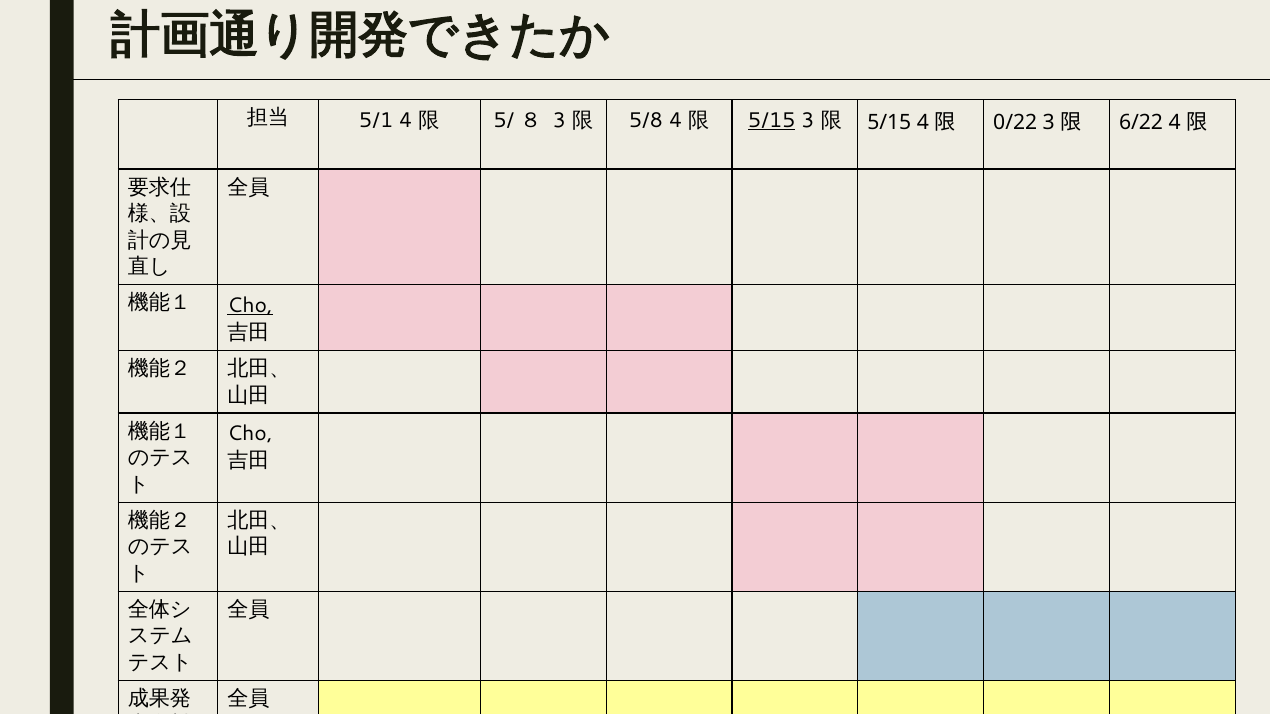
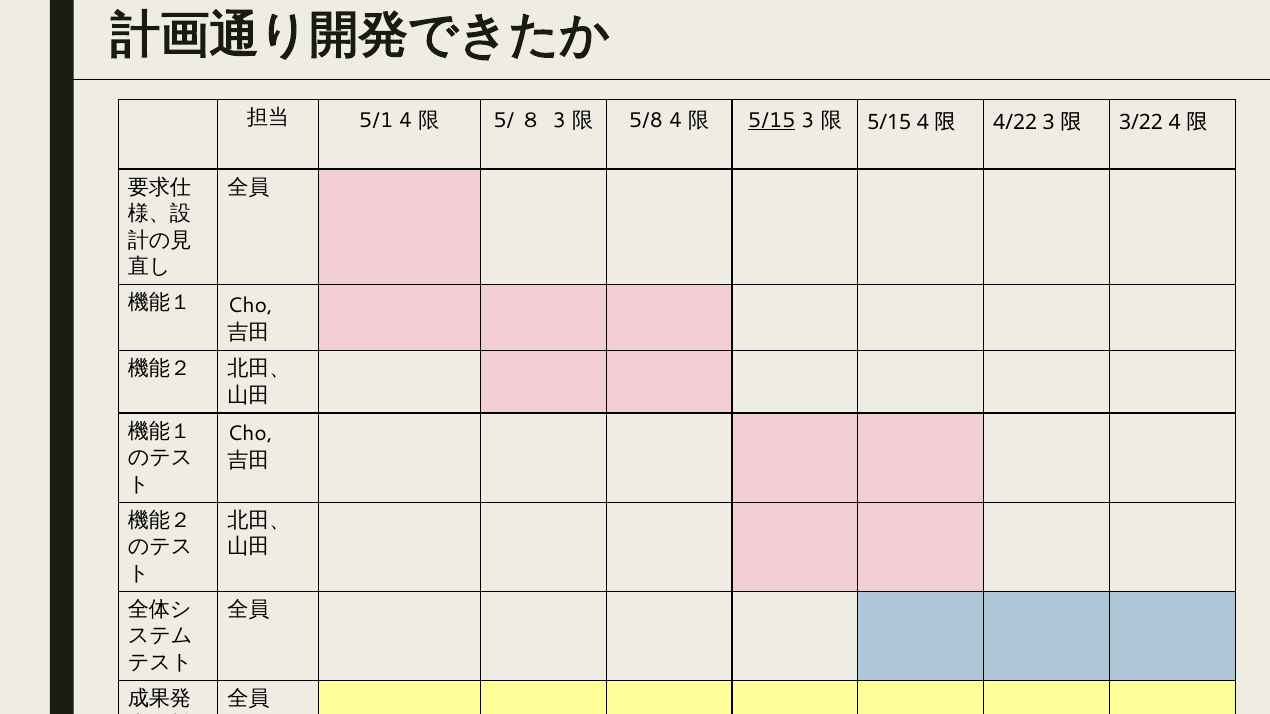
0/22: 0/22 -> 4/22
6/22: 6/22 -> 3/22
Cho at (250, 306) underline: present -> none
